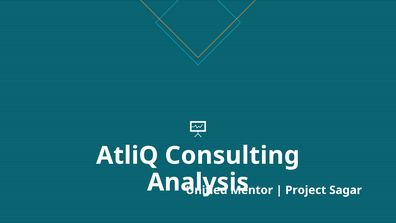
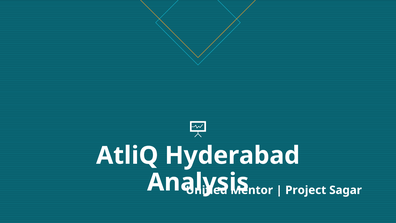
Consulting: Consulting -> Hyderabad
